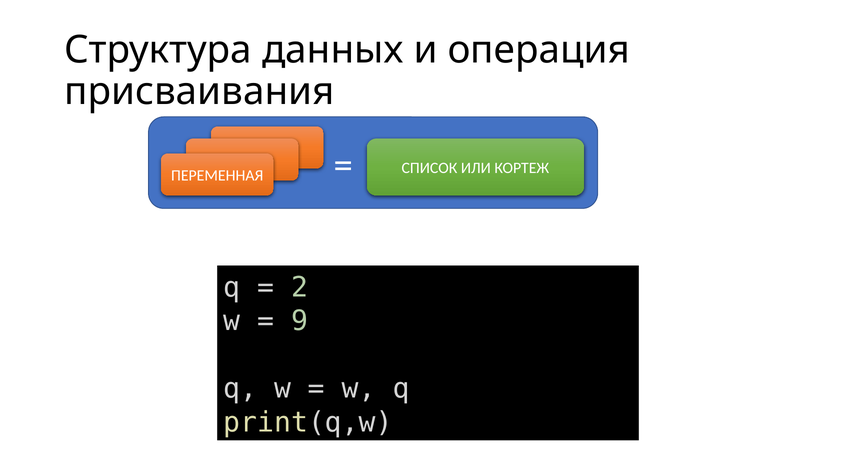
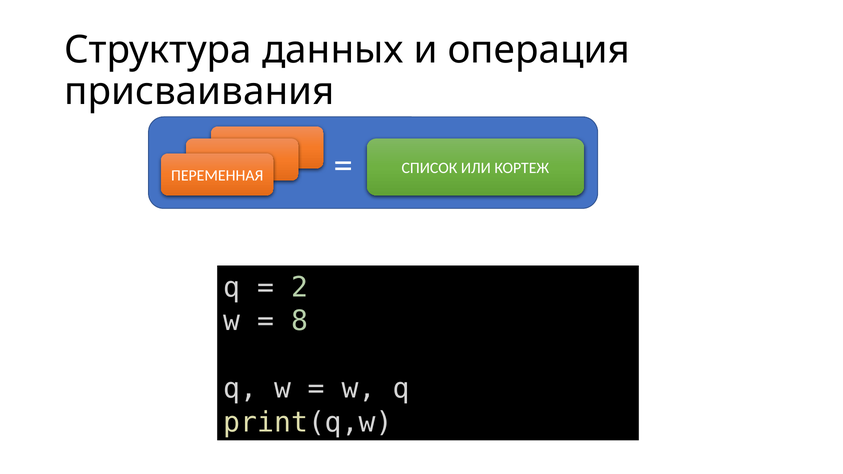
9: 9 -> 8
